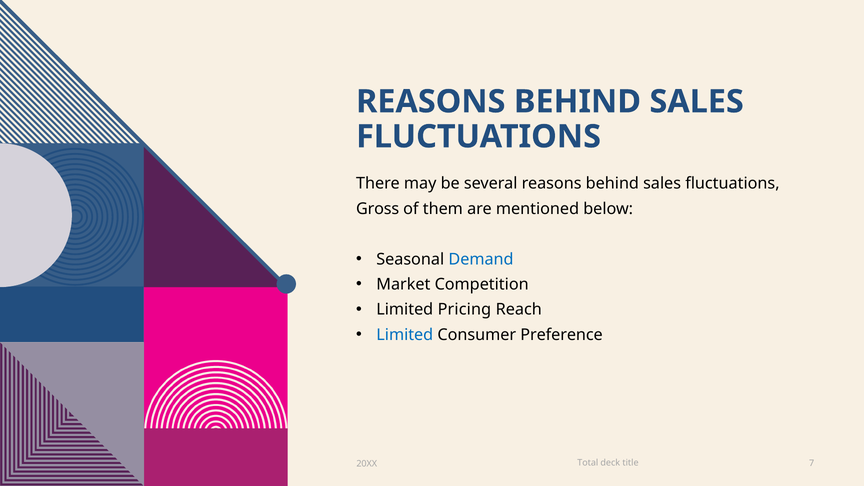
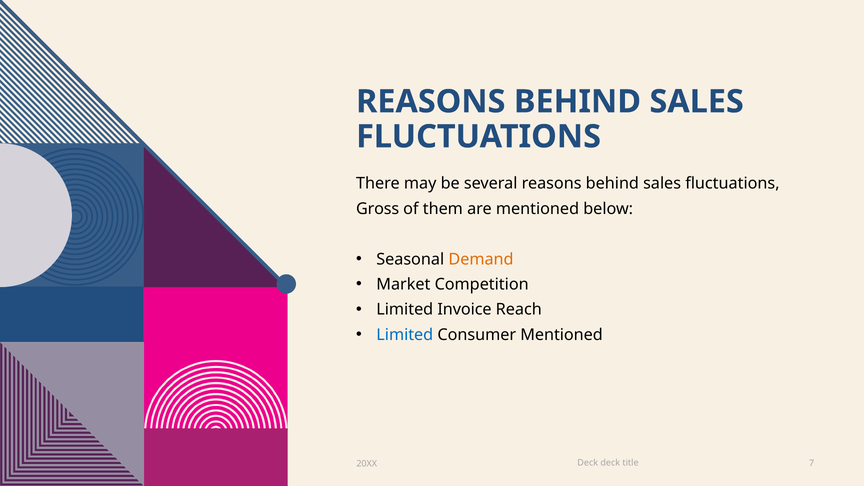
Demand colour: blue -> orange
Pricing: Pricing -> Invoice
Consumer Preference: Preference -> Mentioned
Total at (588, 463): Total -> Deck
